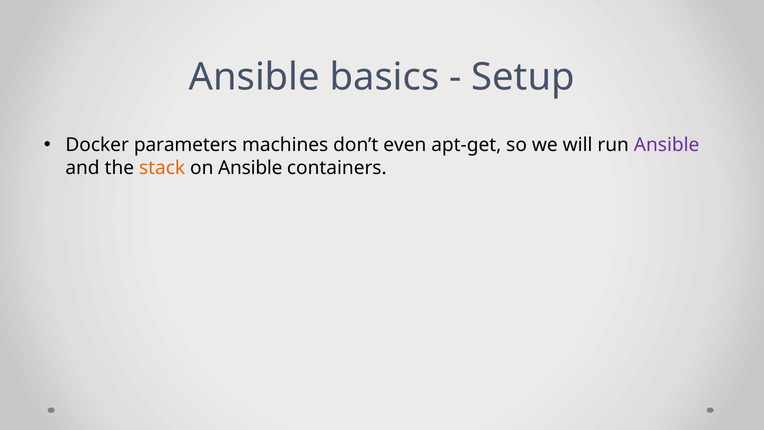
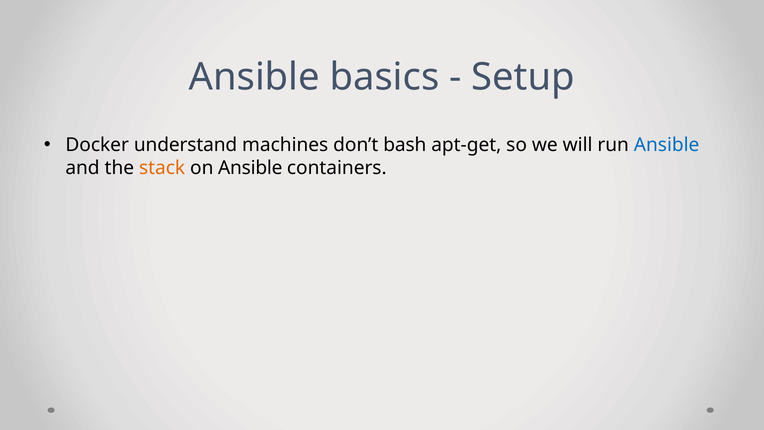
parameters: parameters -> understand
even: even -> bash
Ansible at (667, 145) colour: purple -> blue
